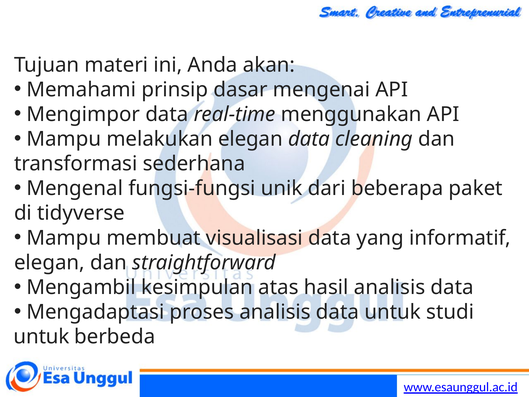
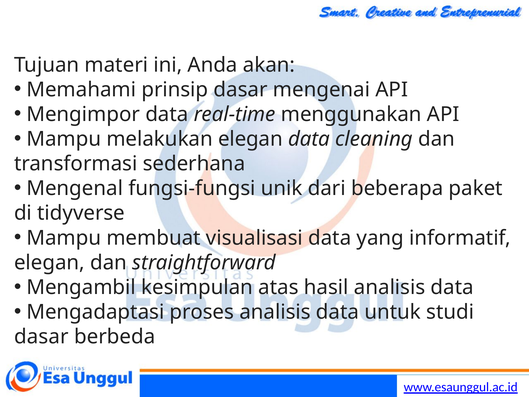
untuk at (42, 337): untuk -> dasar
